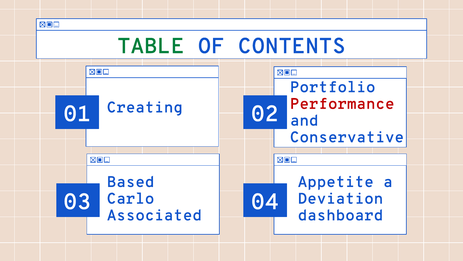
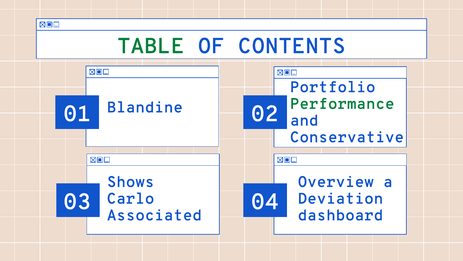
Performance colour: red -> green
Creating: Creating -> Blandine
Based: Based -> Shows
Appetite: Appetite -> Overview
